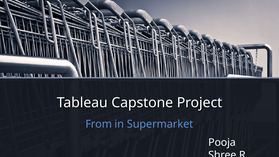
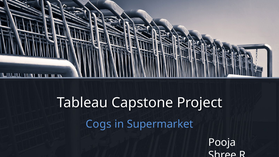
From: From -> Cogs
